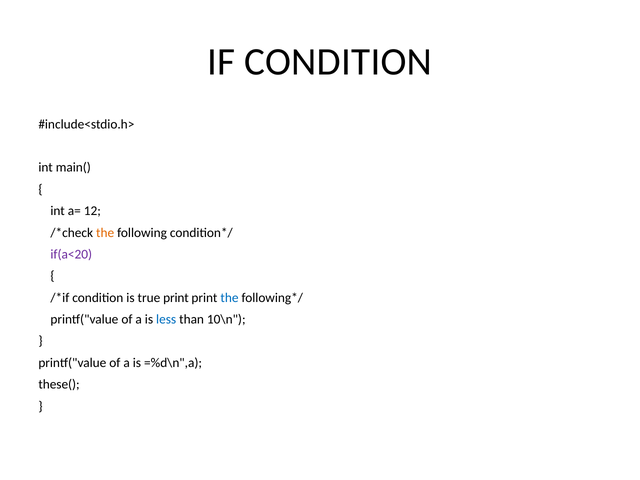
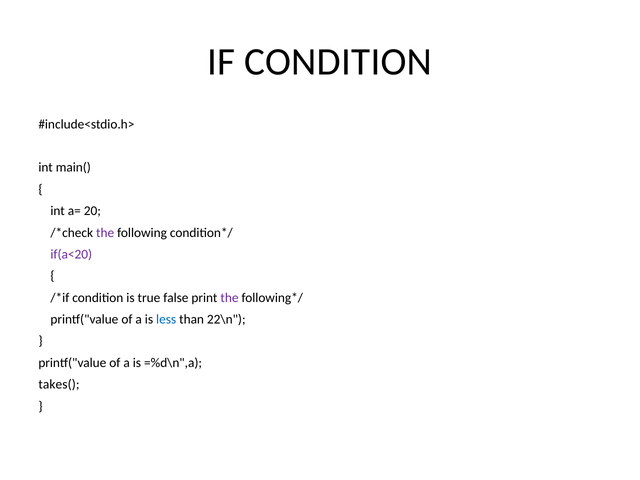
12: 12 -> 20
the at (105, 233) colour: orange -> purple
true print: print -> false
the at (229, 298) colour: blue -> purple
10\n: 10\n -> 22\n
these(: these( -> takes(
